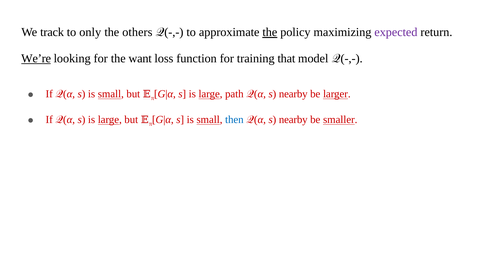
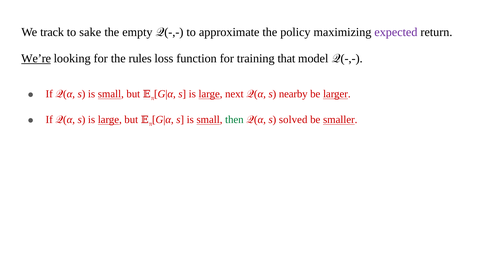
only: only -> sake
others: others -> empty
the at (270, 32) underline: present -> none
want: want -> rules
path: path -> next
then colour: blue -> green
nearby at (293, 120): nearby -> solved
